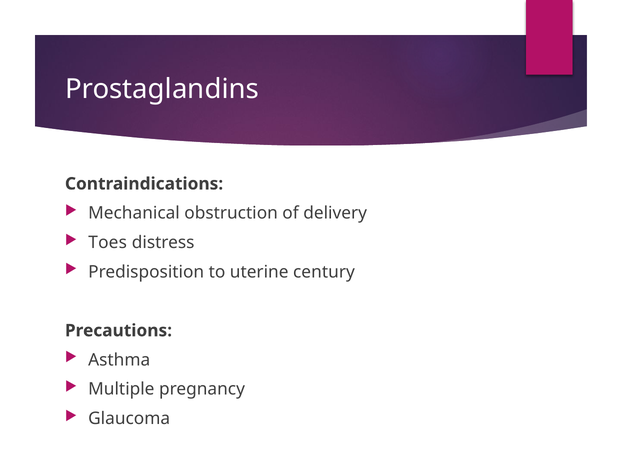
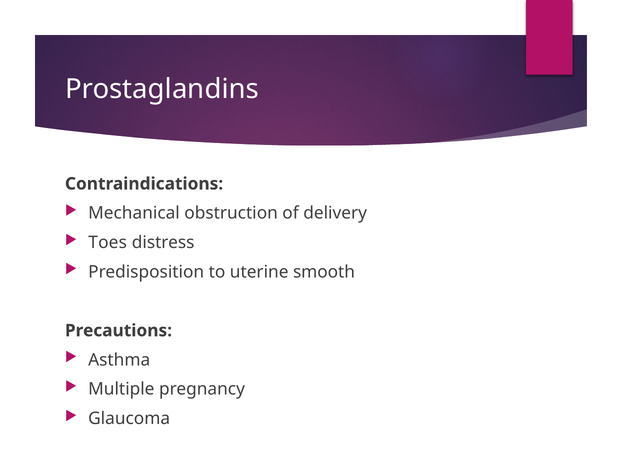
century: century -> smooth
